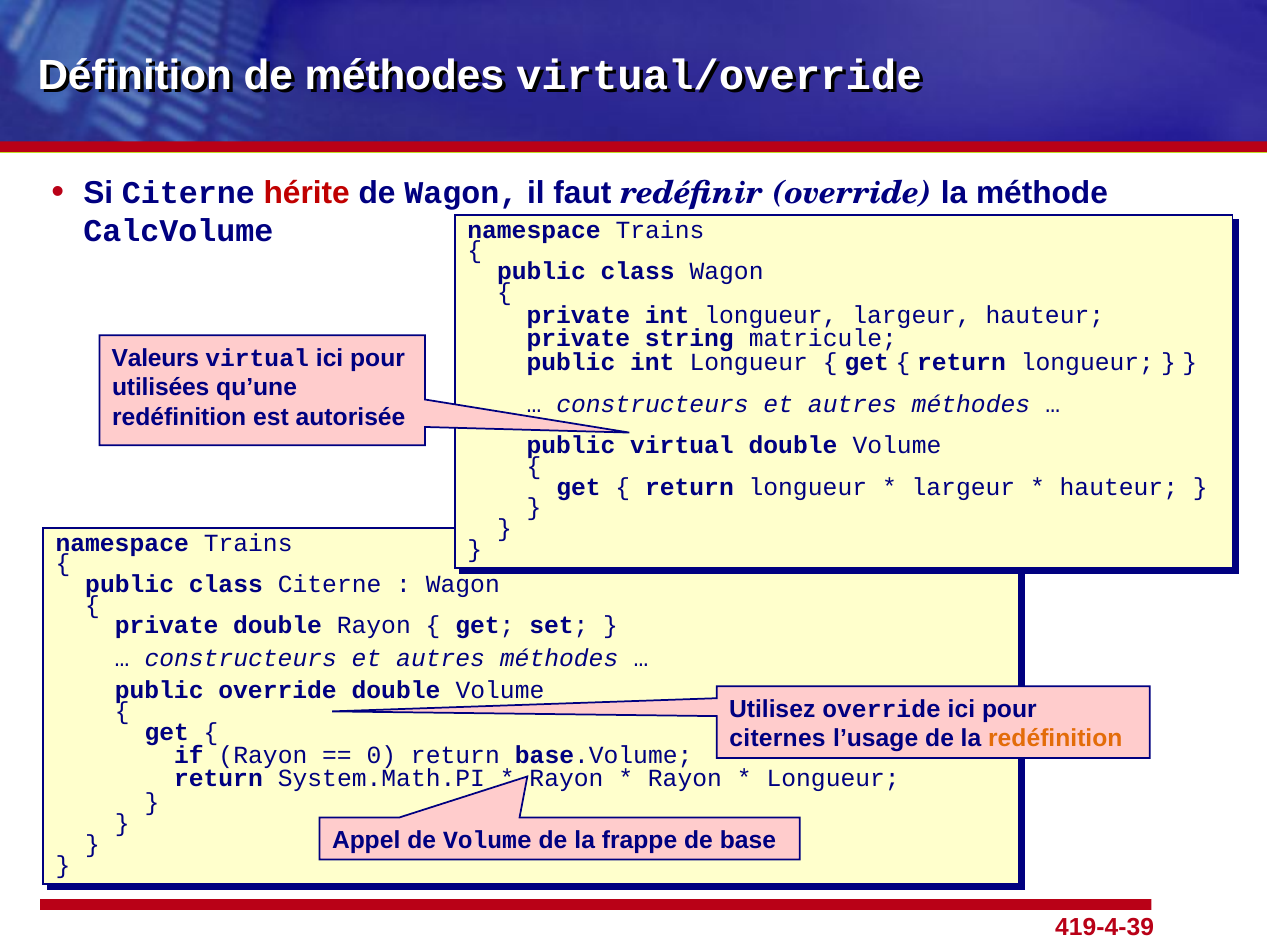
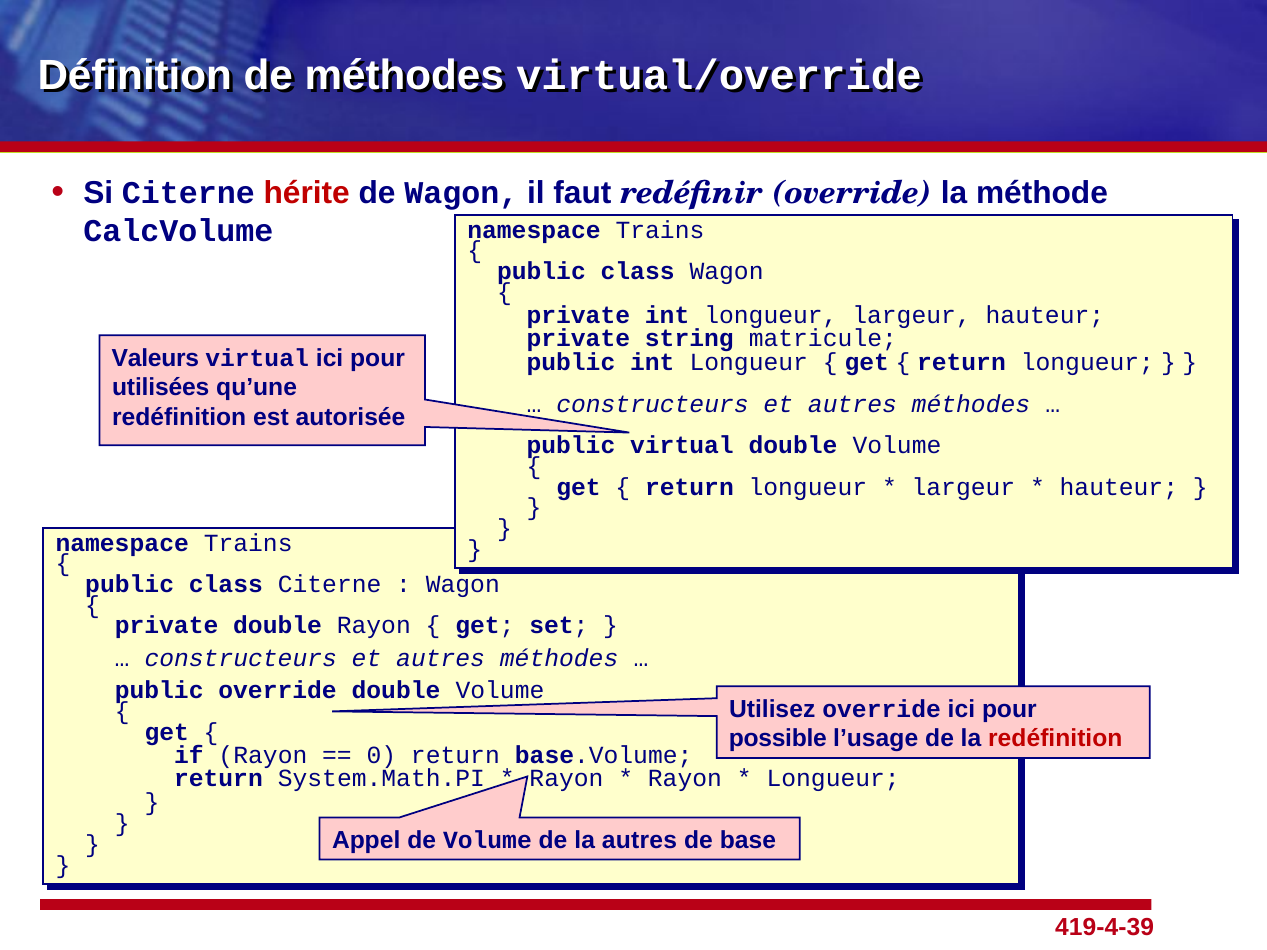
citernes: citernes -> possible
redéfinition at (1055, 739) colour: orange -> red
la frappe: frappe -> autres
